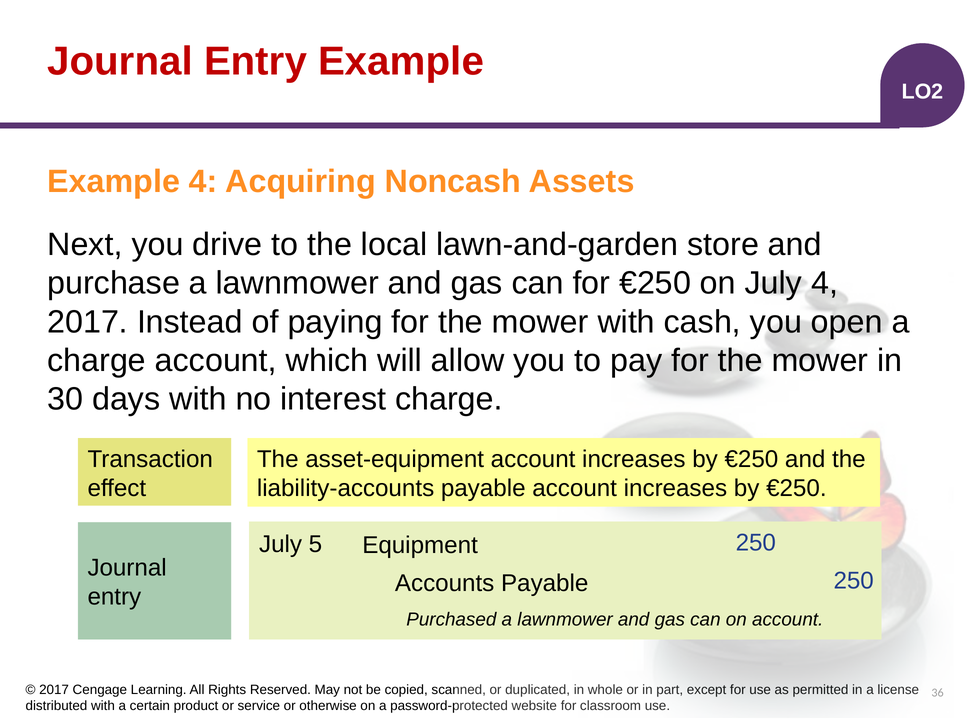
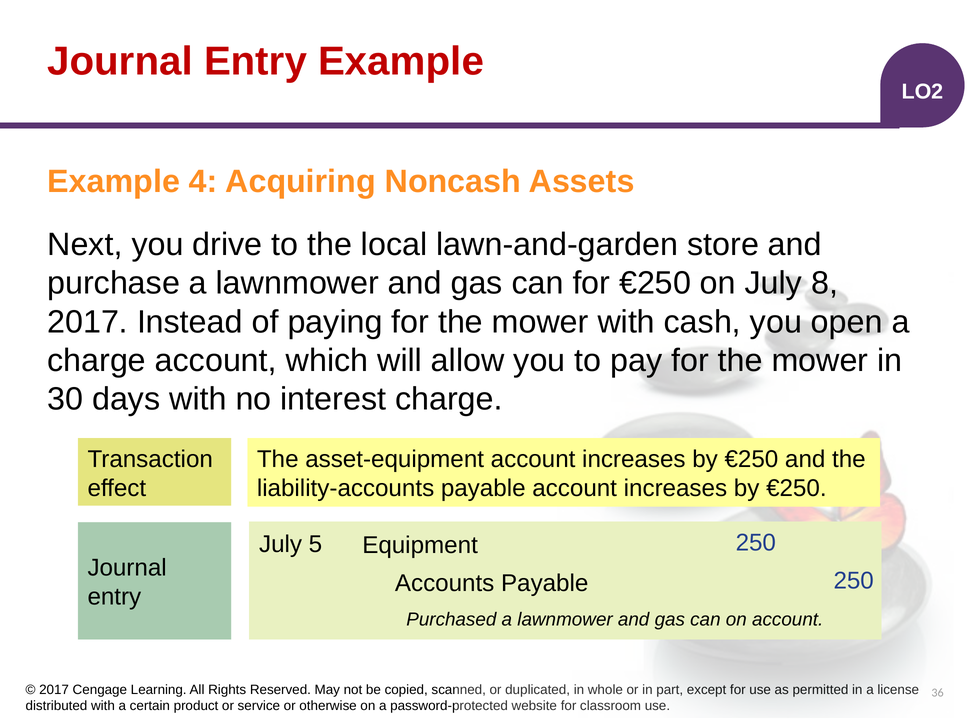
July 4: 4 -> 8
